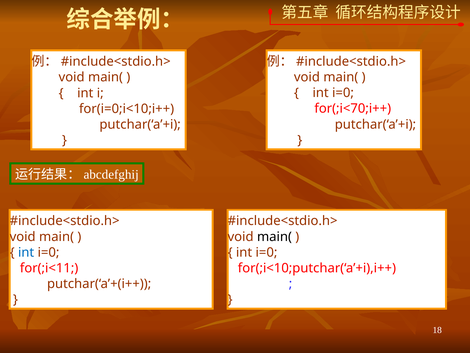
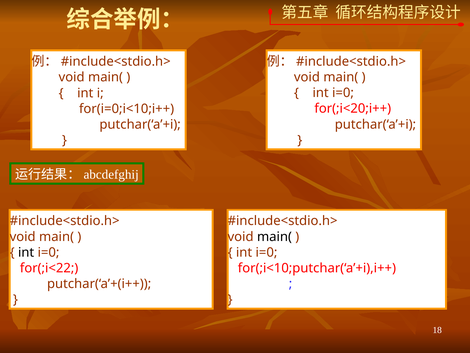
for(;i<70;i++: for(;i<70;i++ -> for(;i<20;i++
int at (26, 252) colour: blue -> black
for(;i<11: for(;i<11 -> for(;i<22
